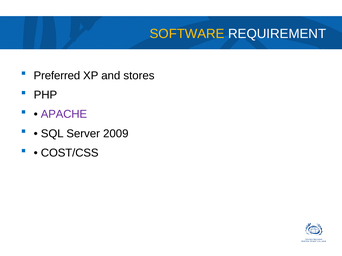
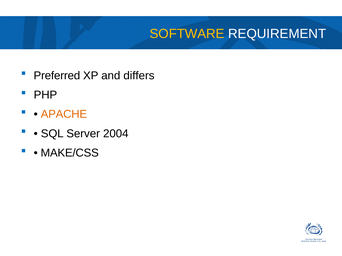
stores: stores -> differs
APACHE colour: purple -> orange
2009: 2009 -> 2004
COST/CSS: COST/CSS -> MAKE/CSS
